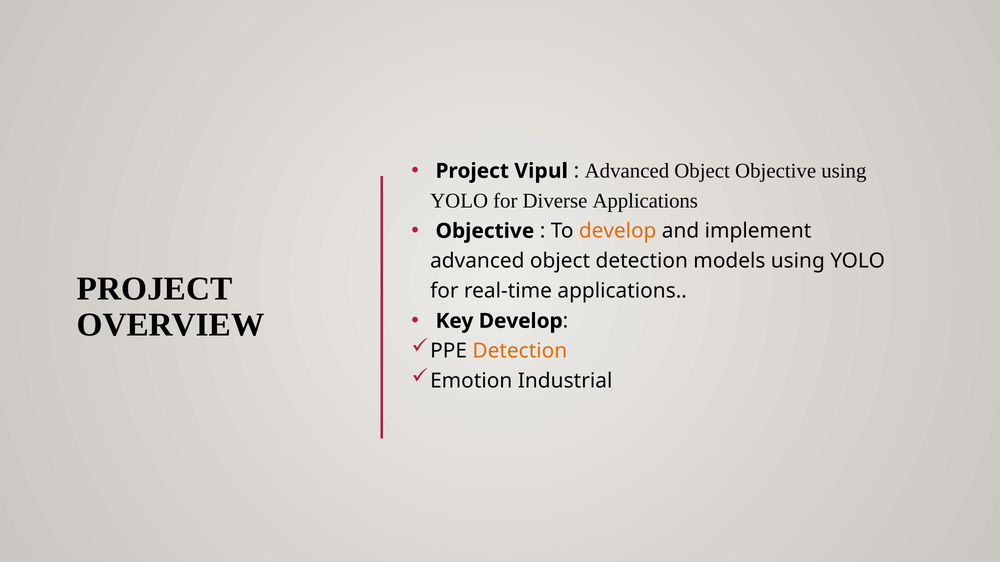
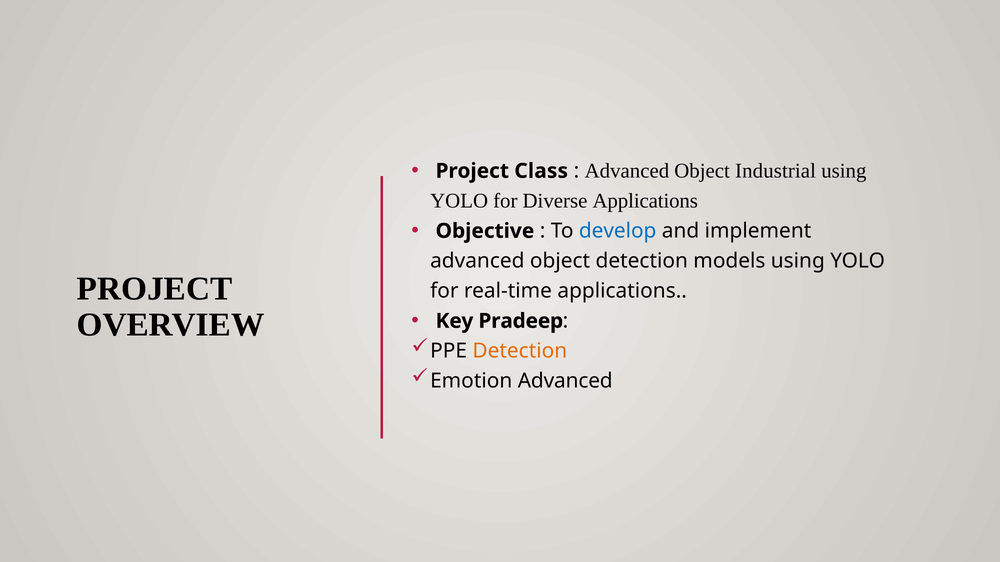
Vipul: Vipul -> Class
Object Objective: Objective -> Industrial
develop at (618, 231) colour: orange -> blue
Key Develop: Develop -> Pradeep
Emotion Industrial: Industrial -> Advanced
